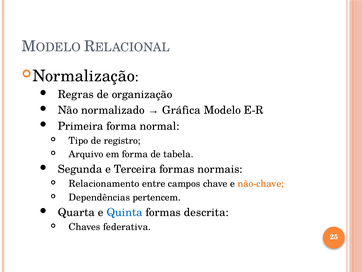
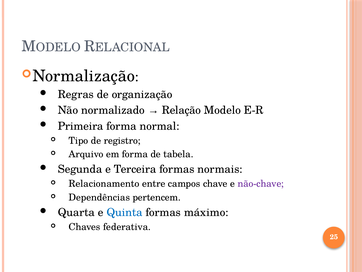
Gráfica: Gráfica -> Relação
não-chave colour: orange -> purple
descrita: descrita -> máximo
